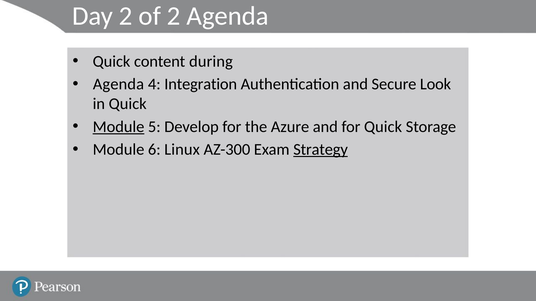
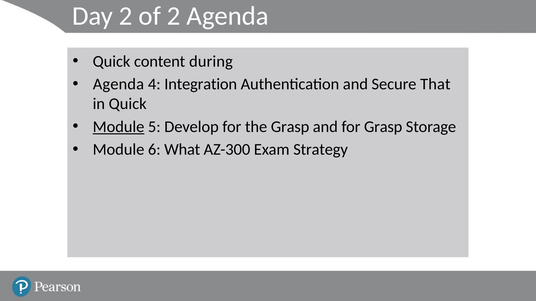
Look: Look -> That
the Azure: Azure -> Grasp
for Quick: Quick -> Grasp
Linux: Linux -> What
Strategy underline: present -> none
